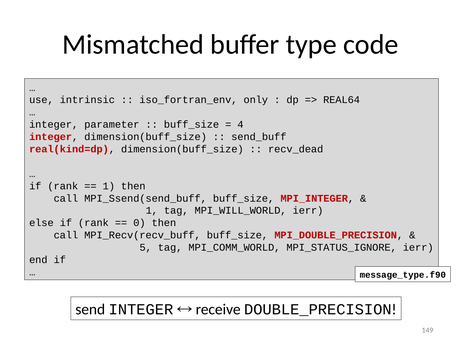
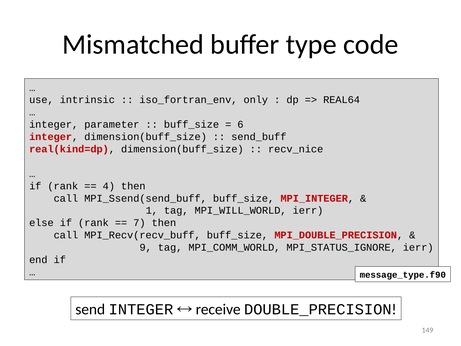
4: 4 -> 6
recv_dead: recv_dead -> recv_nice
1 at (109, 186): 1 -> 4
0: 0 -> 7
5: 5 -> 9
